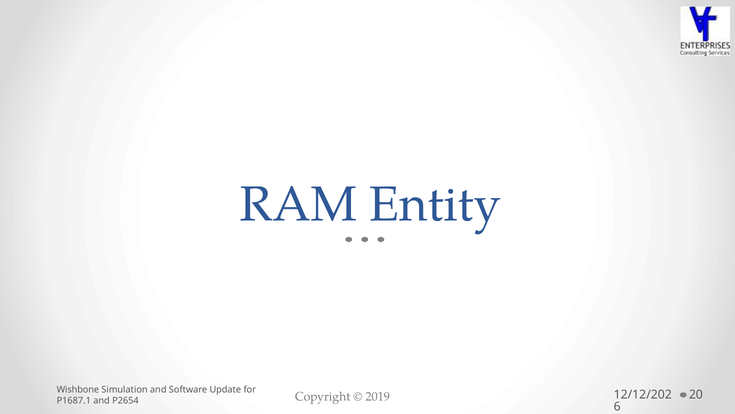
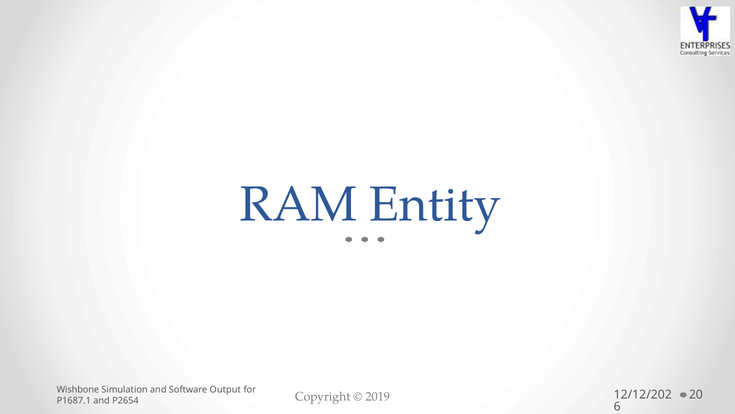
Update: Update -> Output
